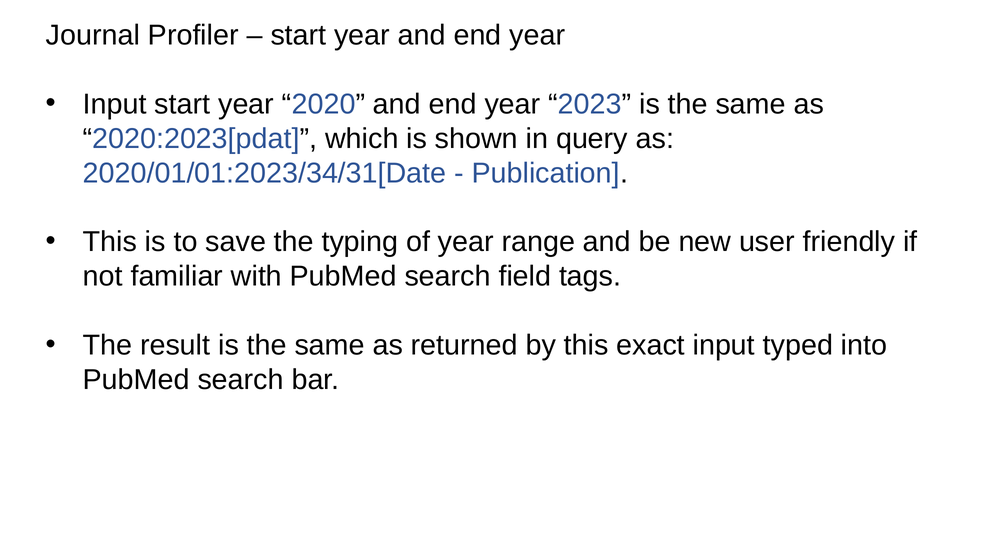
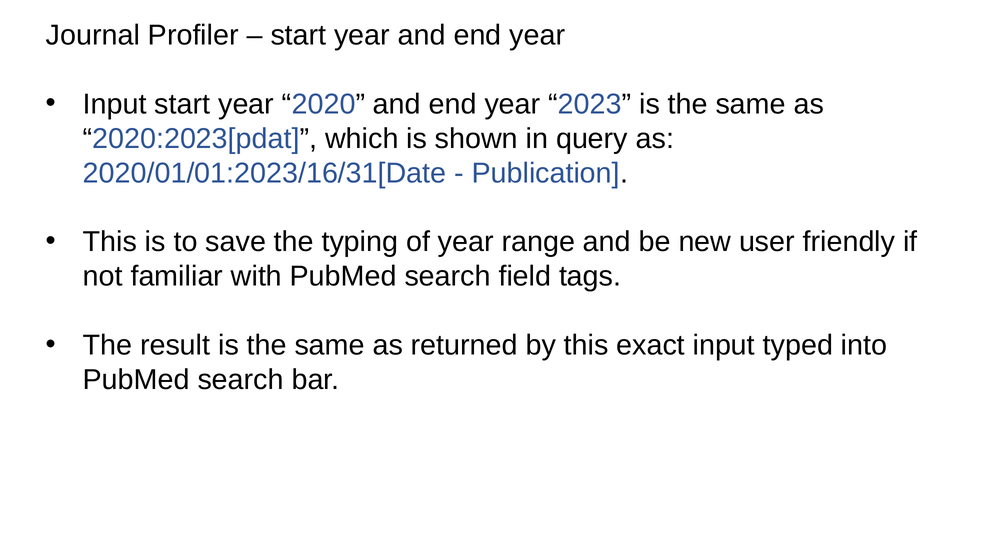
2020/01/01:2023/34/31[Date: 2020/01/01:2023/34/31[Date -> 2020/01/01:2023/16/31[Date
